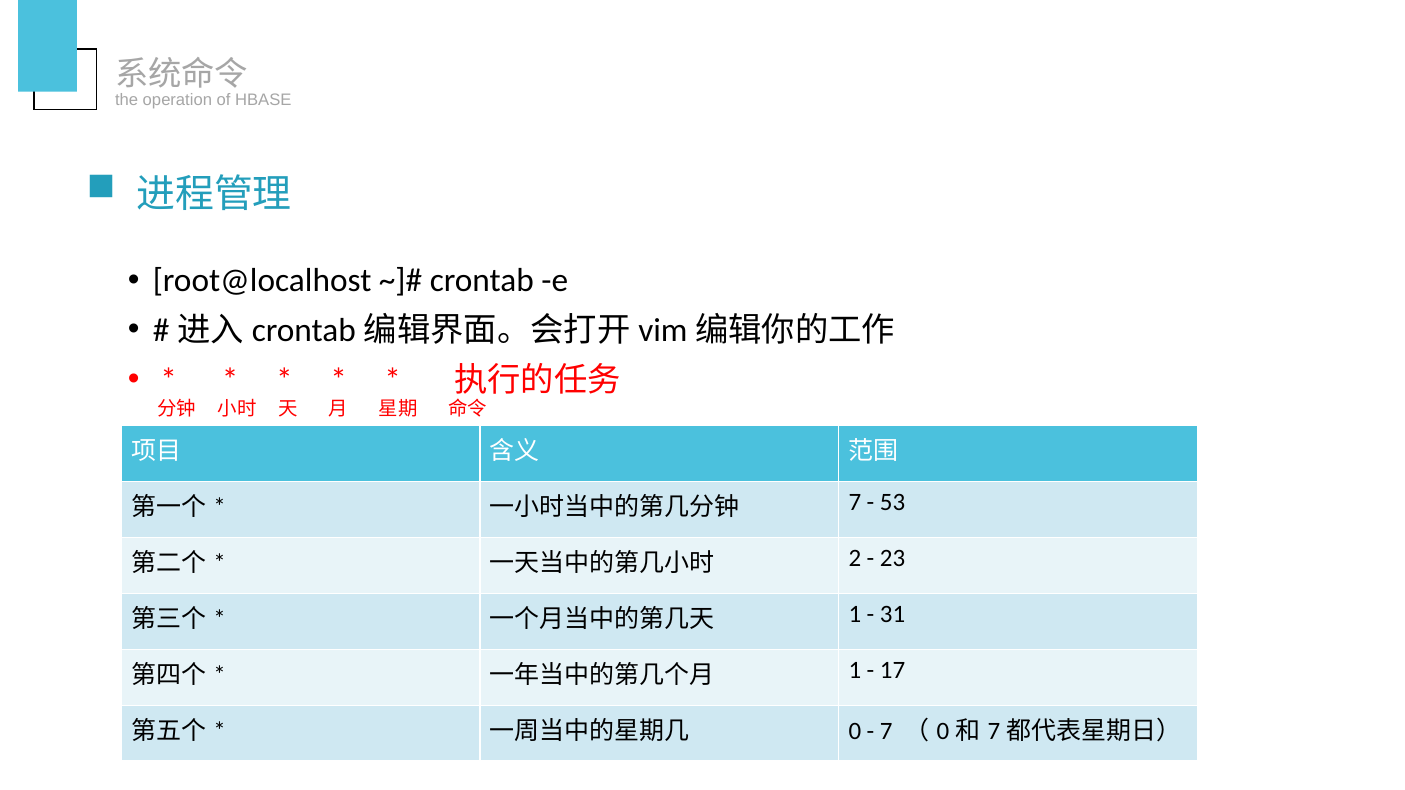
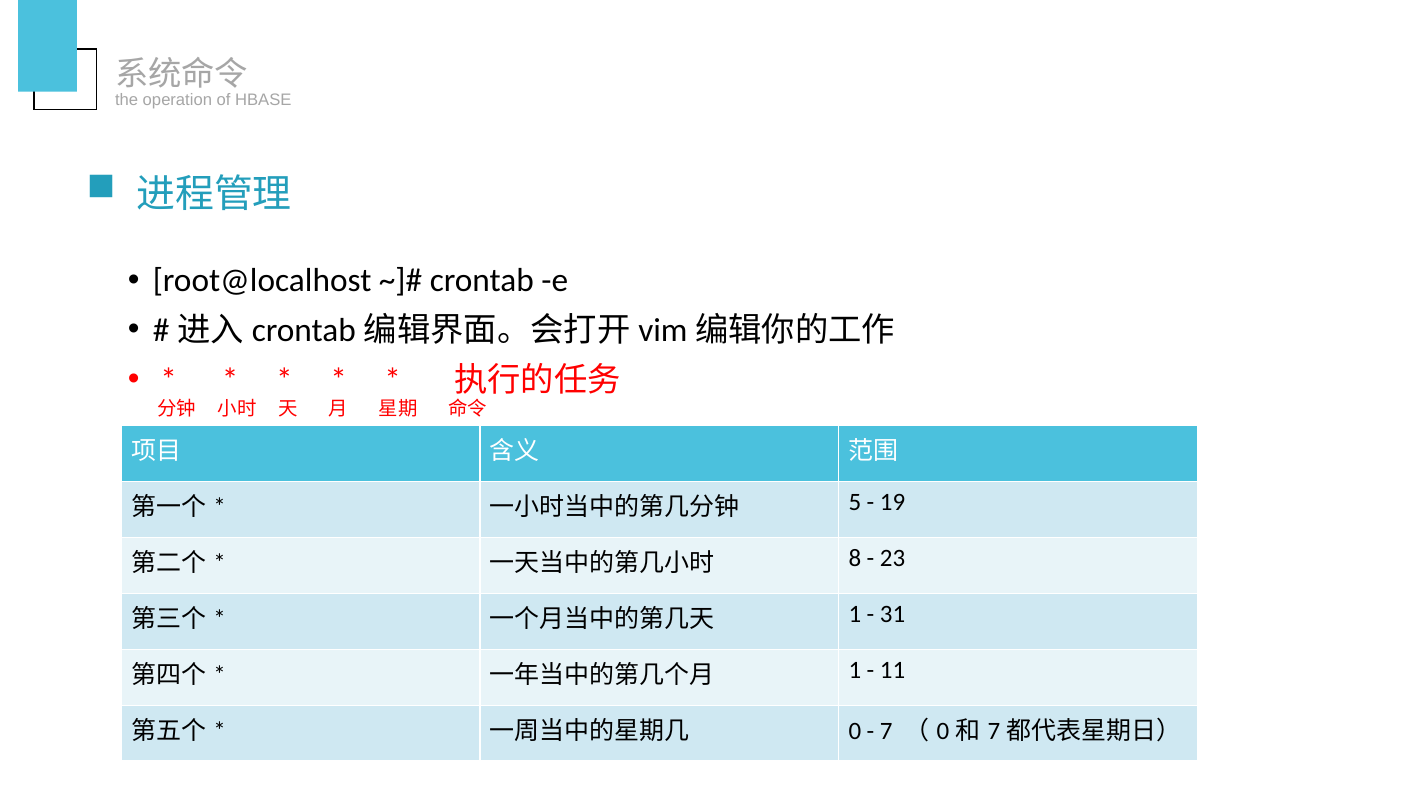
7 at (855, 502): 7 -> 5
53: 53 -> 19
2: 2 -> 8
17: 17 -> 11
